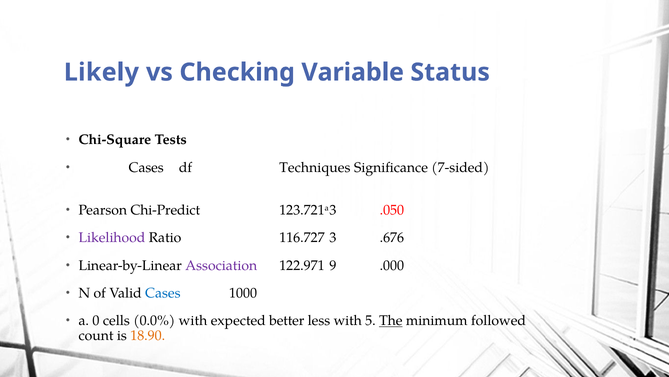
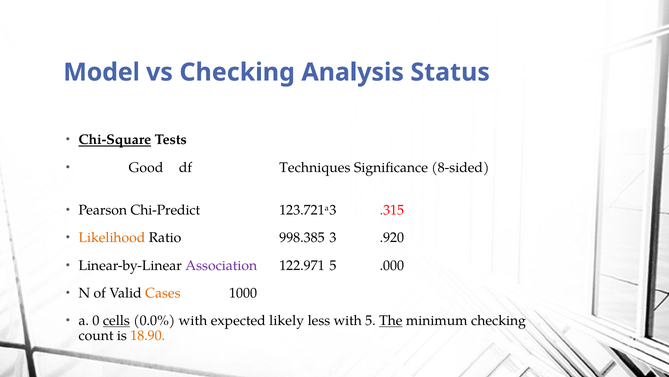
Likely: Likely -> Model
Variable: Variable -> Analysis
Chi-Square underline: none -> present
Cases at (146, 167): Cases -> Good
7-sided: 7-sided -> 8-sided
.050: .050 -> .315
Likelihood colour: purple -> orange
116.727: 116.727 -> 998.385
.676: .676 -> .920
122.971 9: 9 -> 5
Cases at (163, 293) colour: blue -> orange
cells underline: none -> present
better: better -> likely
minimum followed: followed -> checking
